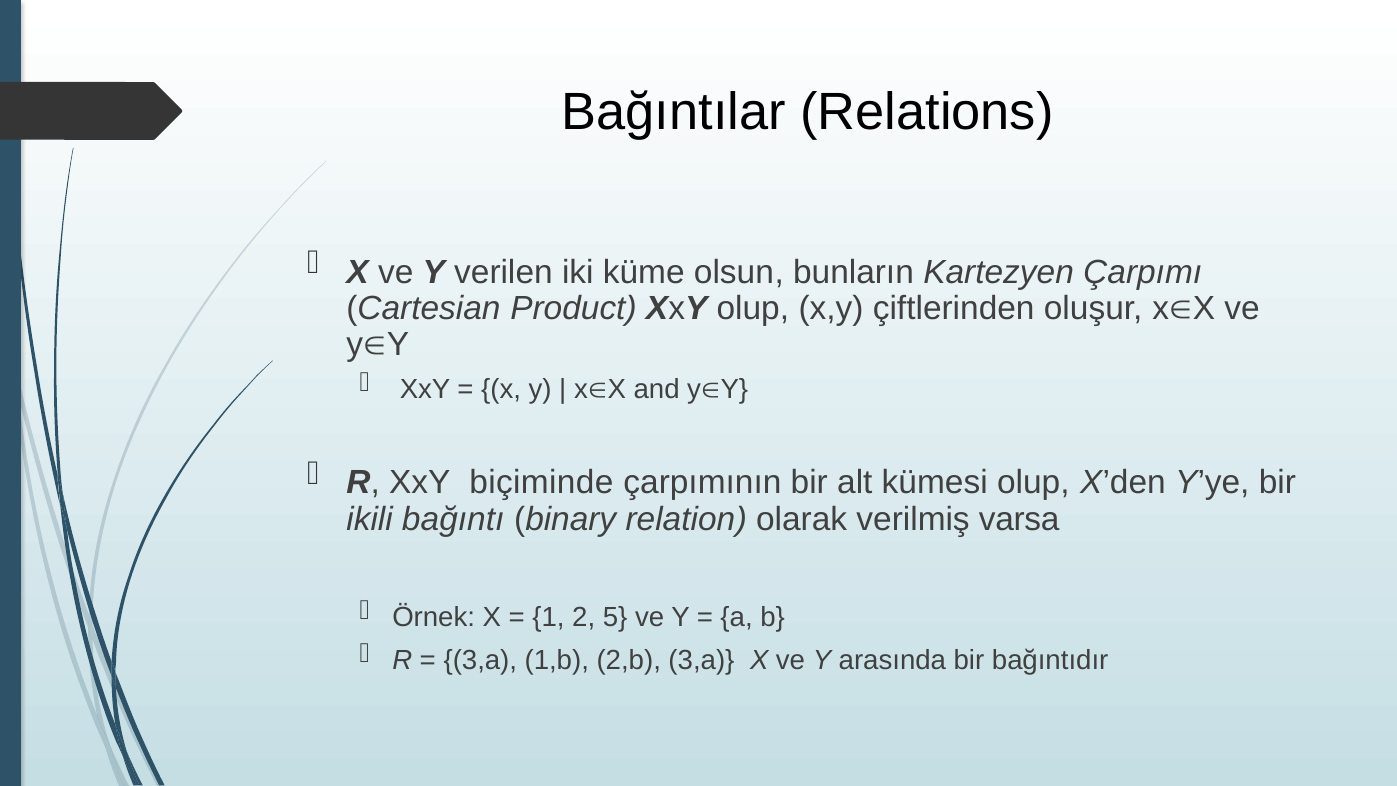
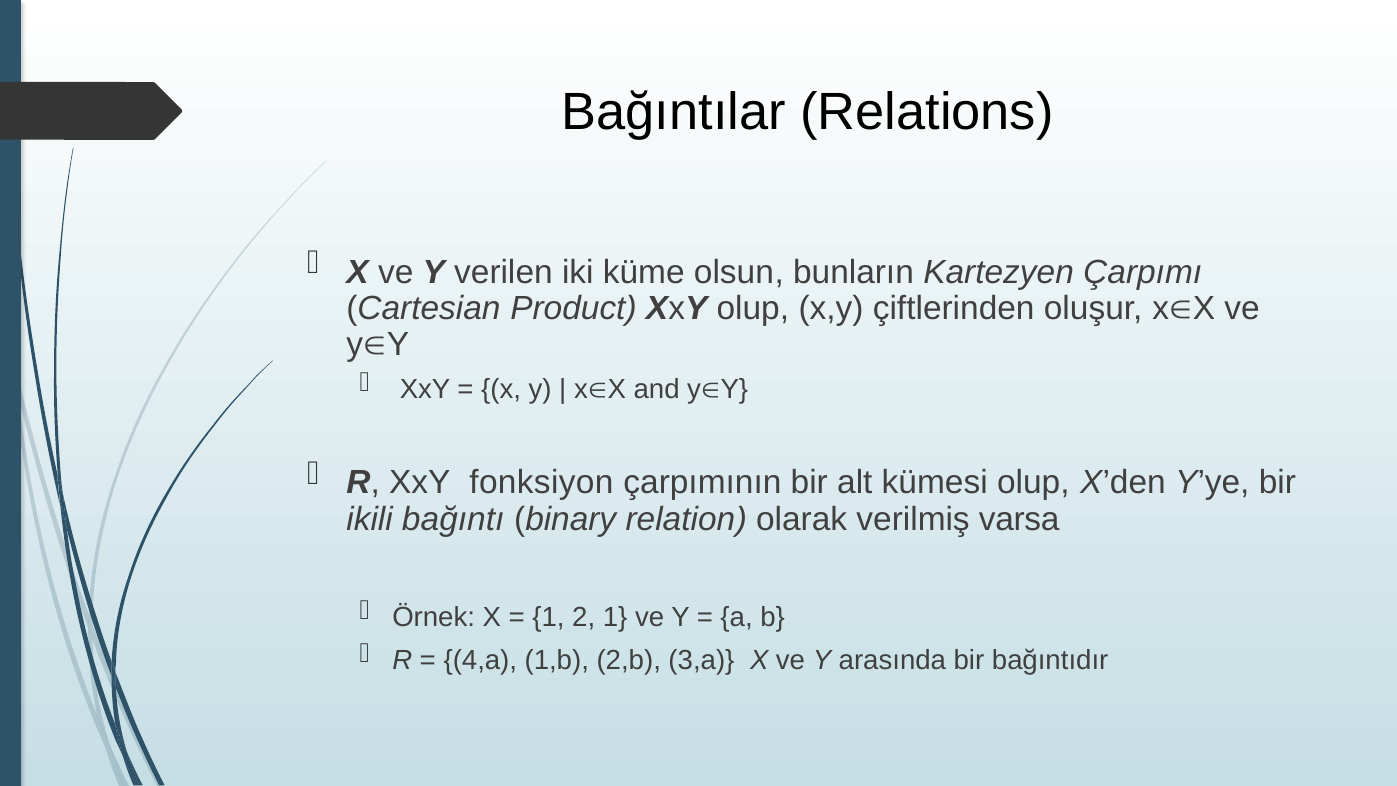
biçiminde: biçiminde -> fonksiyon
2 5: 5 -> 1
3,a at (480, 660): 3,a -> 4,a
